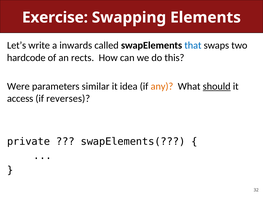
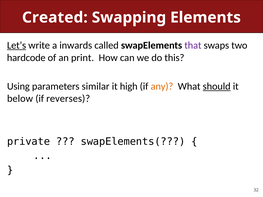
Exercise: Exercise -> Created
Let’s underline: none -> present
that colour: blue -> purple
rects: rects -> print
Were: Were -> Using
idea: idea -> high
access: access -> below
